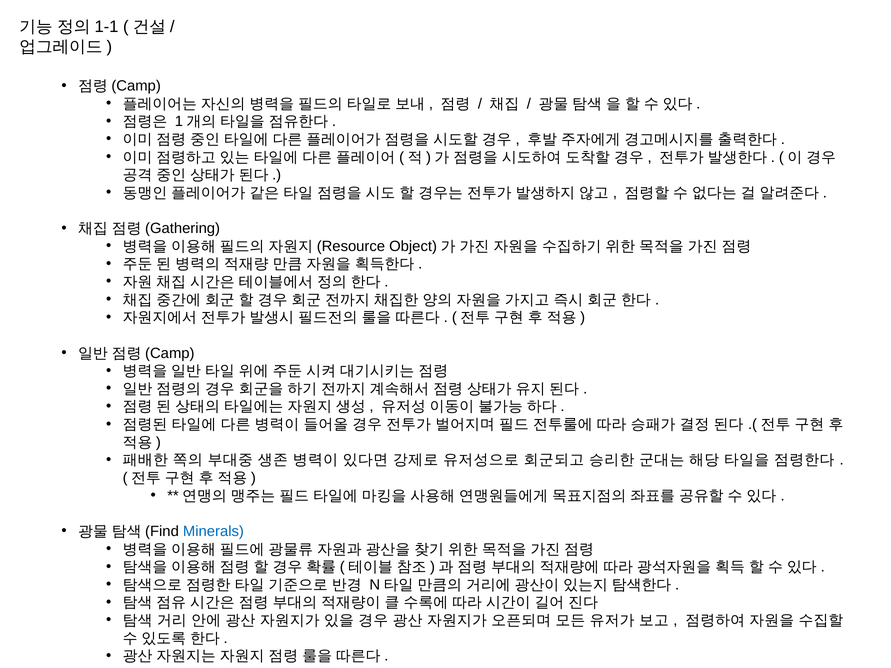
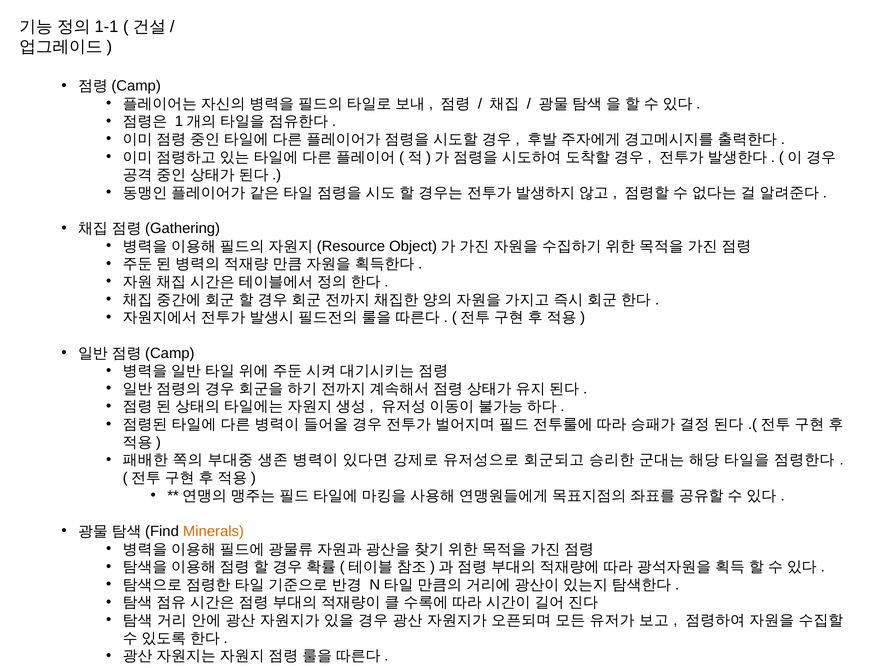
Minerals colour: blue -> orange
